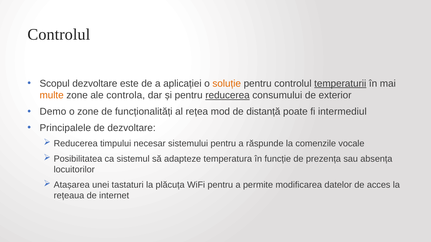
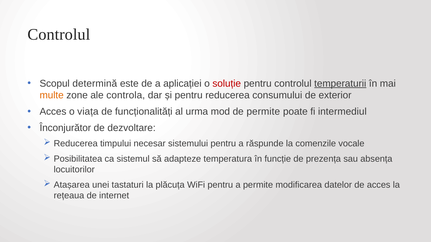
Scopul dezvoltare: dezvoltare -> determină
soluție colour: orange -> red
reducerea at (228, 95) underline: present -> none
Demo at (53, 112): Demo -> Acces
o zone: zone -> viața
rețea: rețea -> urma
de distanță: distanță -> permite
Principalele: Principalele -> Înconjurător
